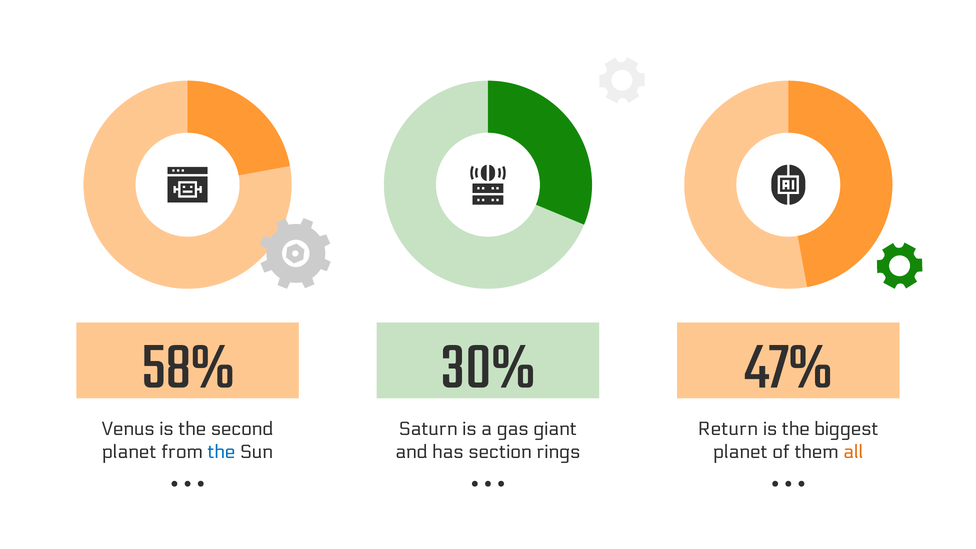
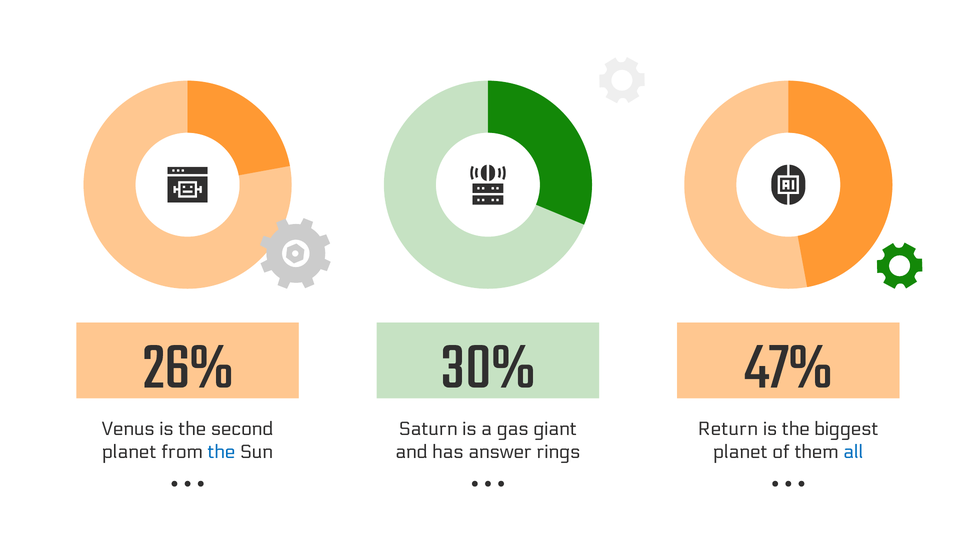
58%: 58% -> 26%
section: section -> answer
all colour: orange -> blue
